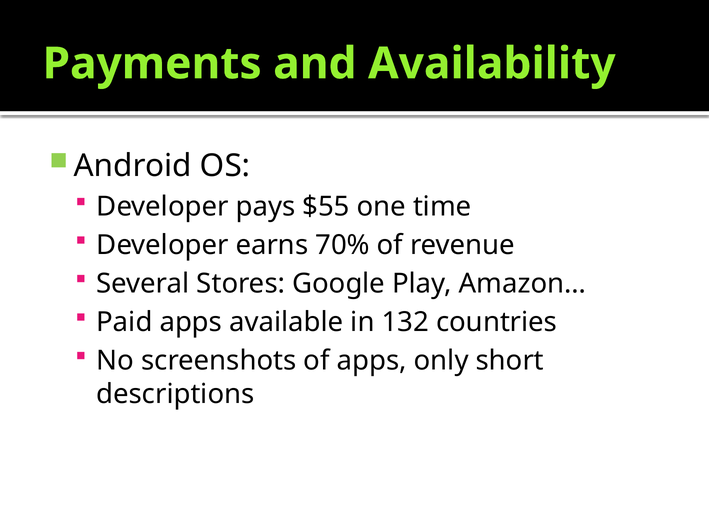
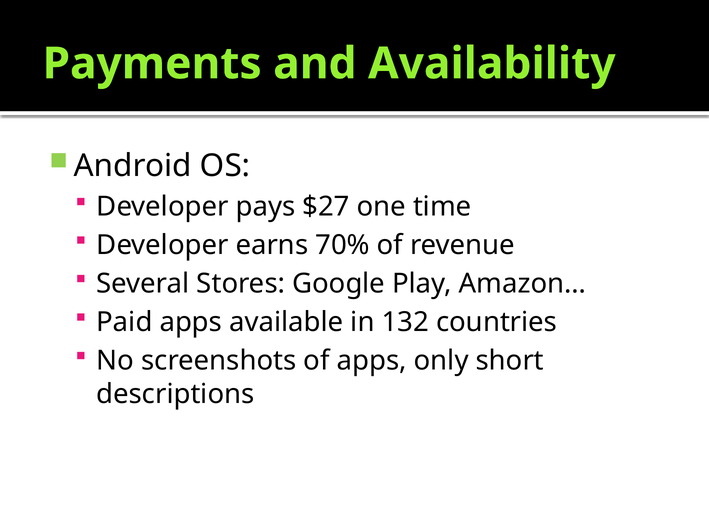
$55: $55 -> $27
